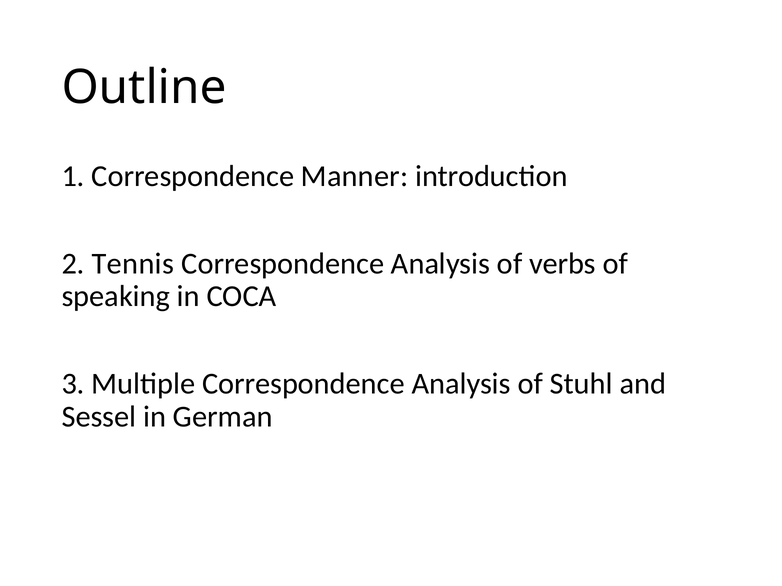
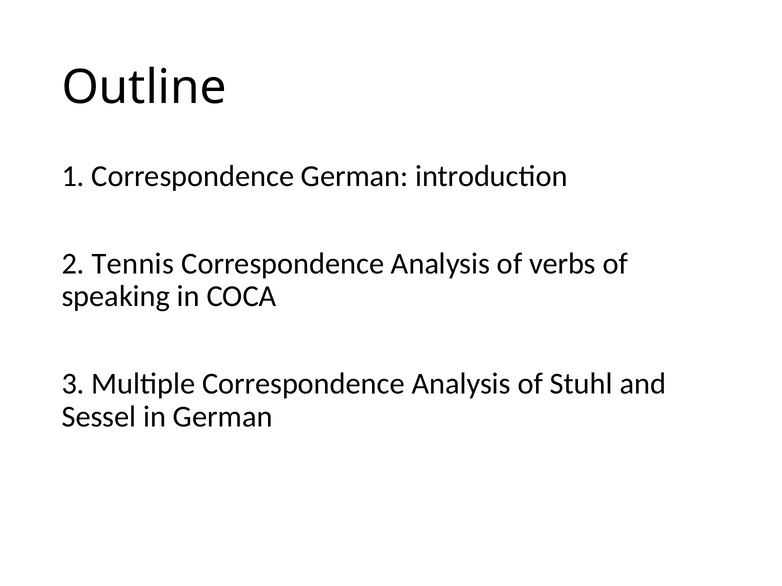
Correspondence Manner: Manner -> German
